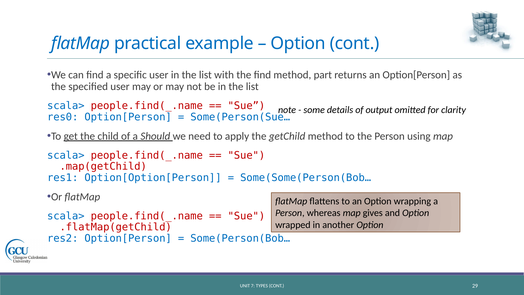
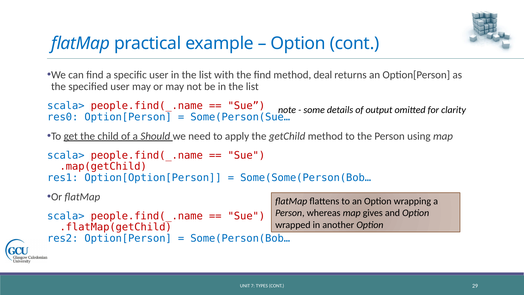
part: part -> deal
